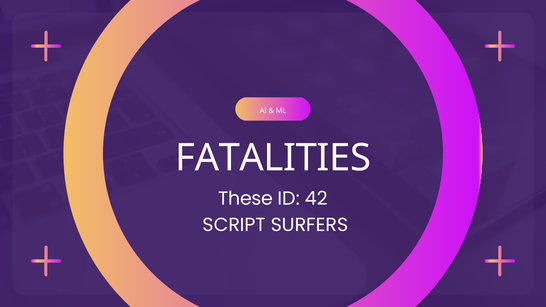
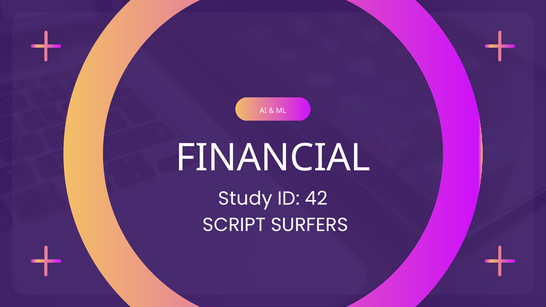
FATALITIES: FATALITIES -> FINANCIAL
These: These -> Study
